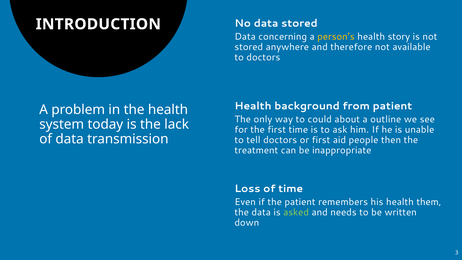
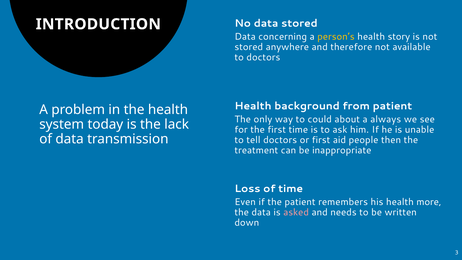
outline: outline -> always
them: them -> more
asked colour: light green -> pink
